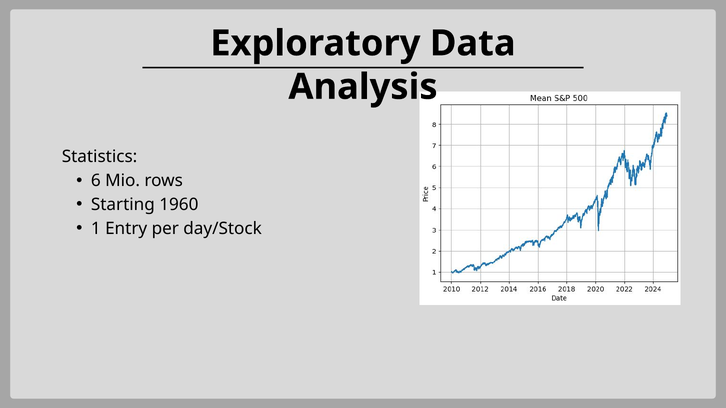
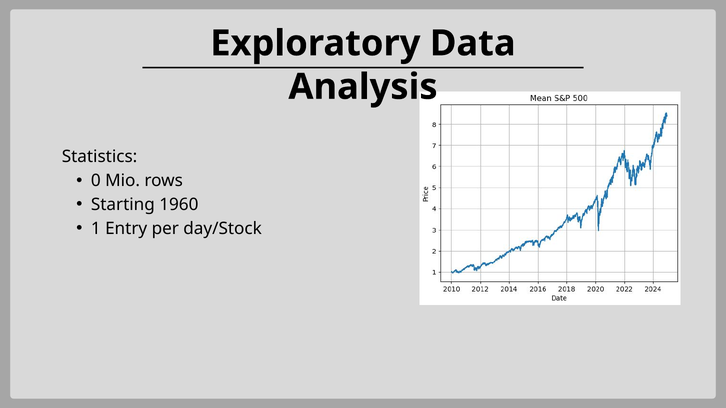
6: 6 -> 0
